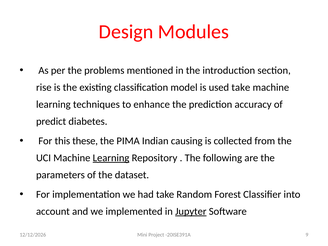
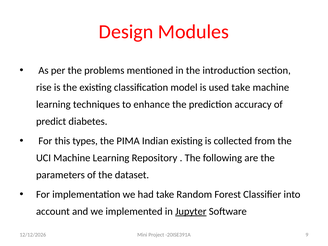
these: these -> types
Indian causing: causing -> existing
Learning at (111, 158) underline: present -> none
